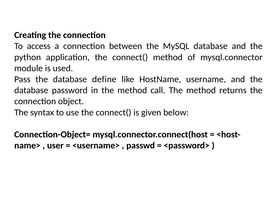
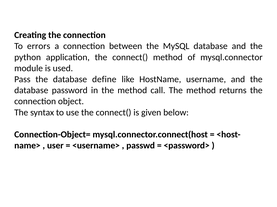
access: access -> errors
